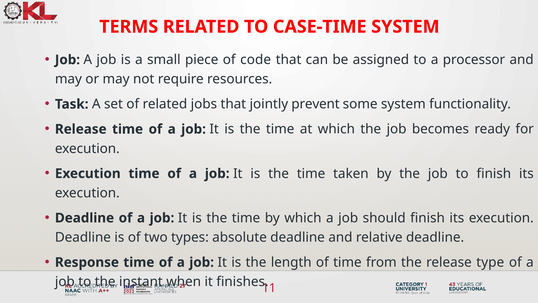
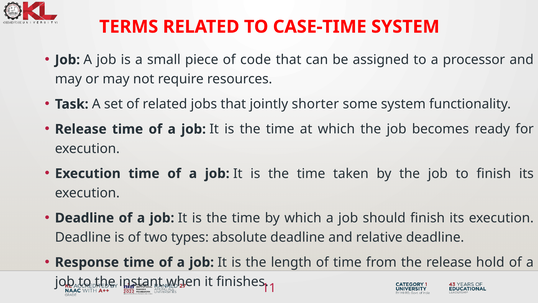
prevent: prevent -> shorter
type: type -> hold
